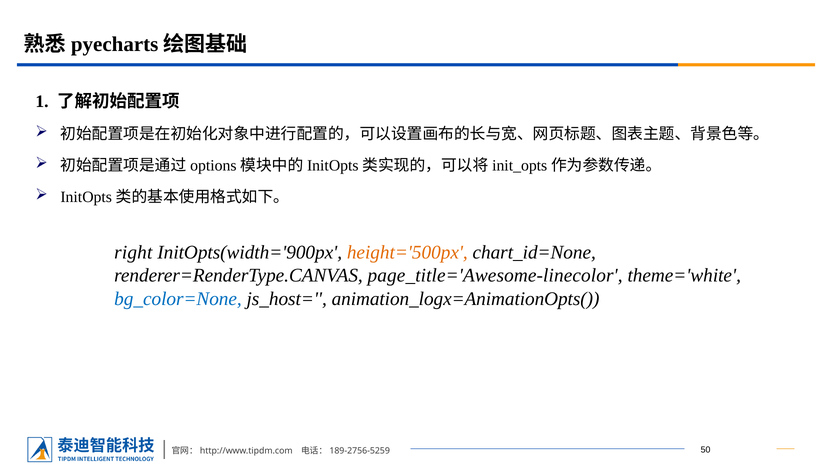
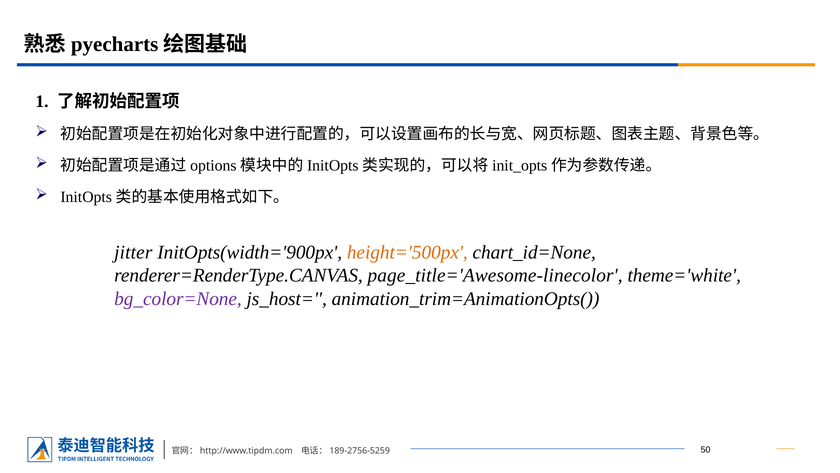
right: right -> jitter
bg_color=None colour: blue -> purple
animation_logx=AnimationOpts(: animation_logx=AnimationOpts( -> animation_trim=AnimationOpts(
